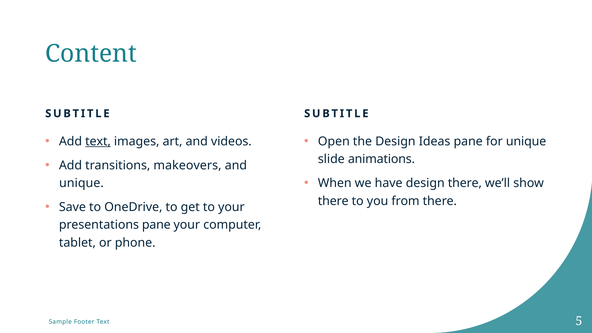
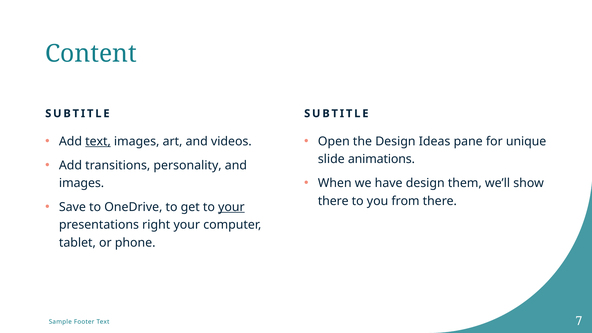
makeovers: makeovers -> personality
design there: there -> them
unique at (81, 183): unique -> images
your at (231, 207) underline: none -> present
presentations pane: pane -> right
5: 5 -> 7
